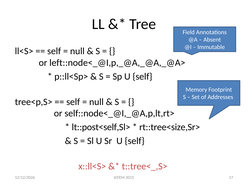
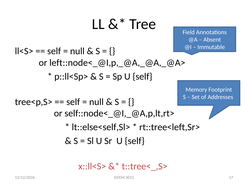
lt::post<self,Sl>: lt::post<self,Sl> -> lt::else<self,Sl>
rt::tree<size,Sr>: rt::tree<size,Sr> -> rt::tree<left,Sr>
